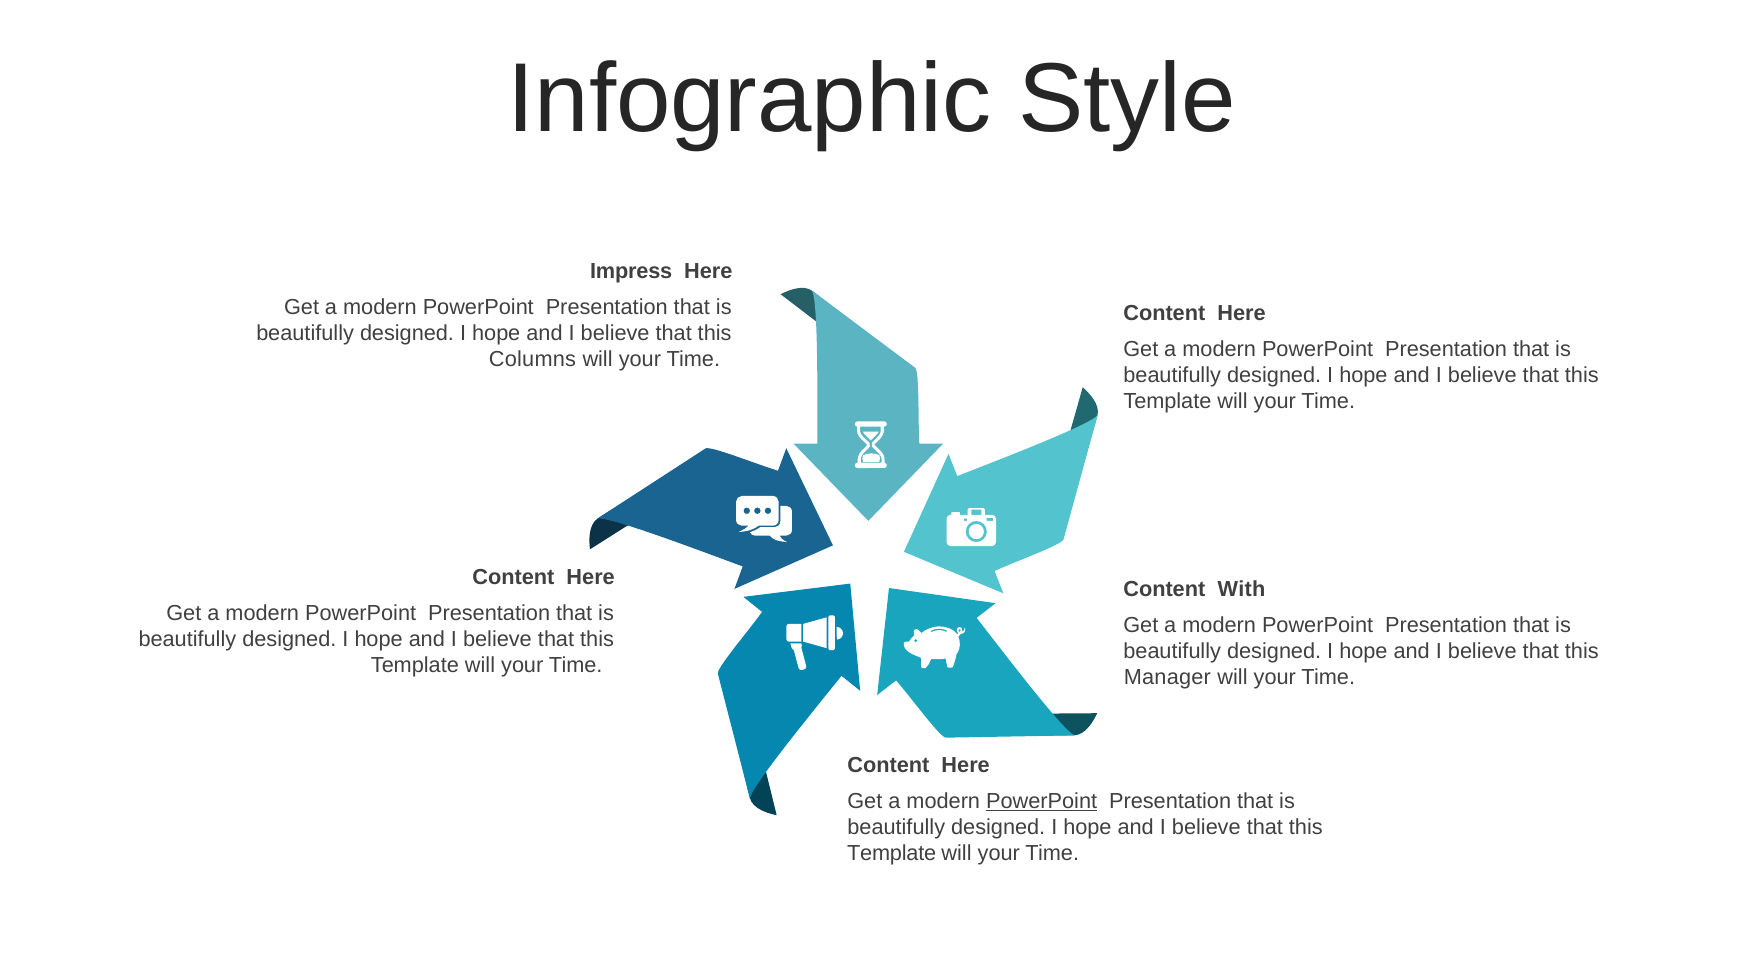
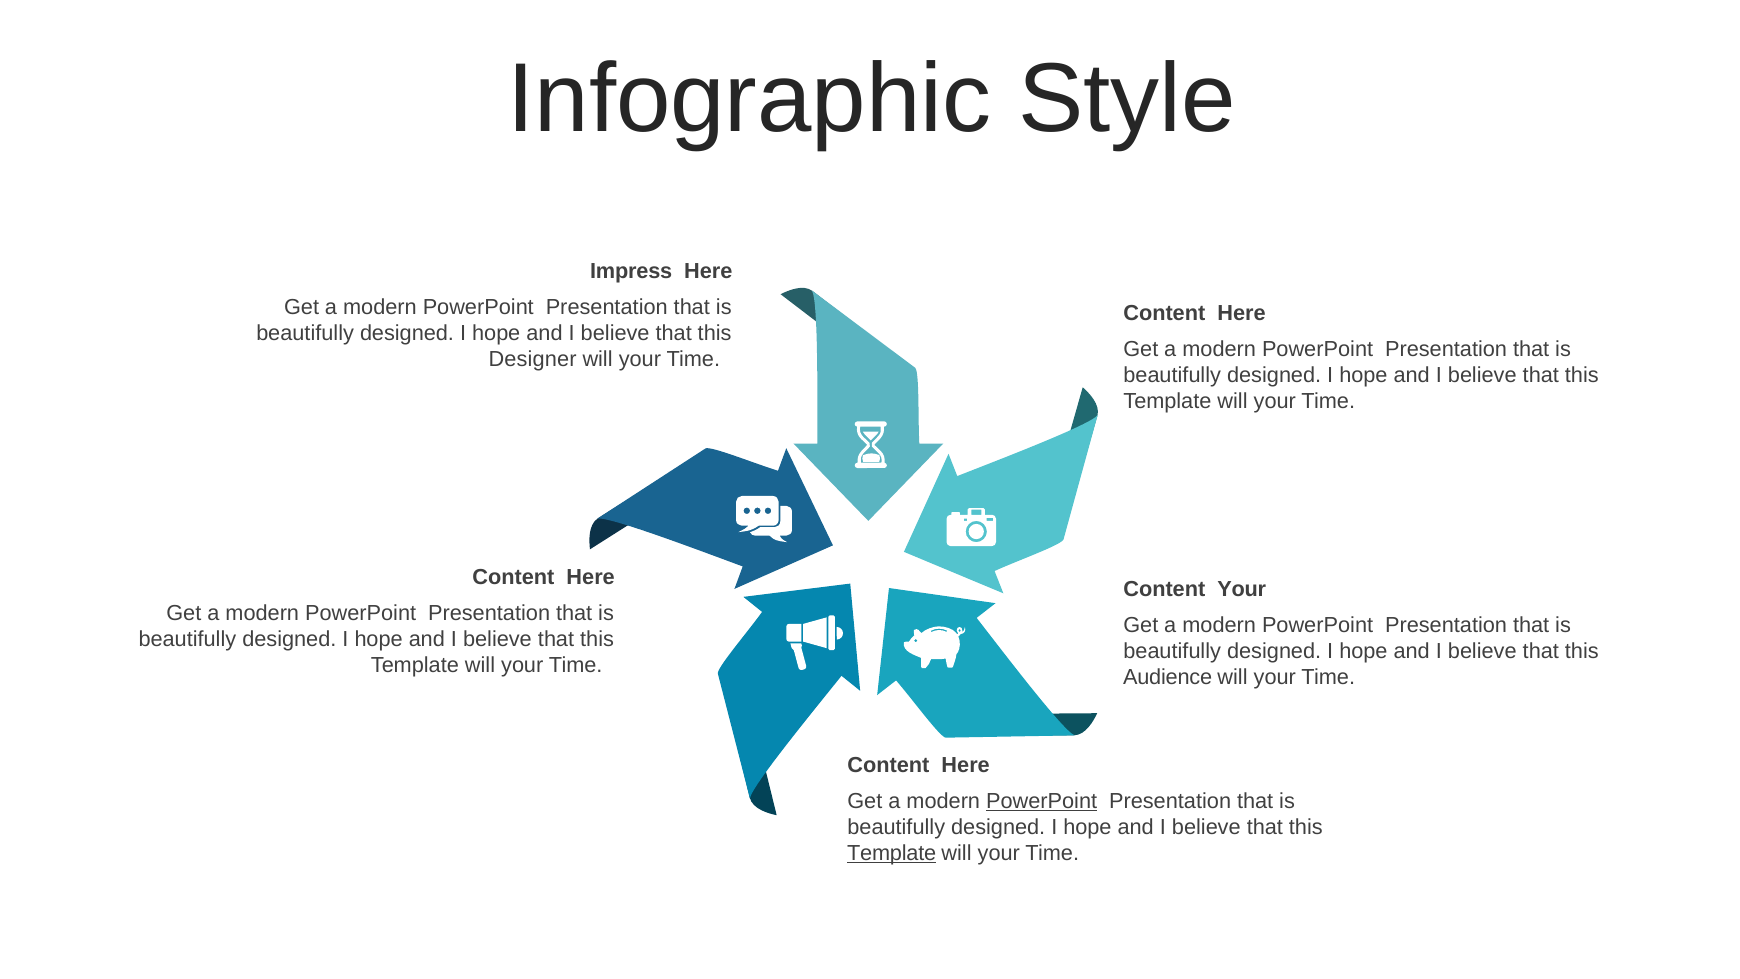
Columns: Columns -> Designer
Content With: With -> Your
Manager: Manager -> Audience
Template at (892, 853) underline: none -> present
